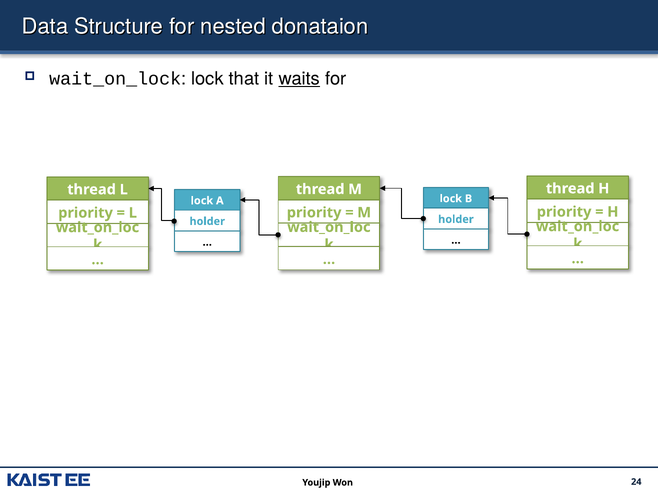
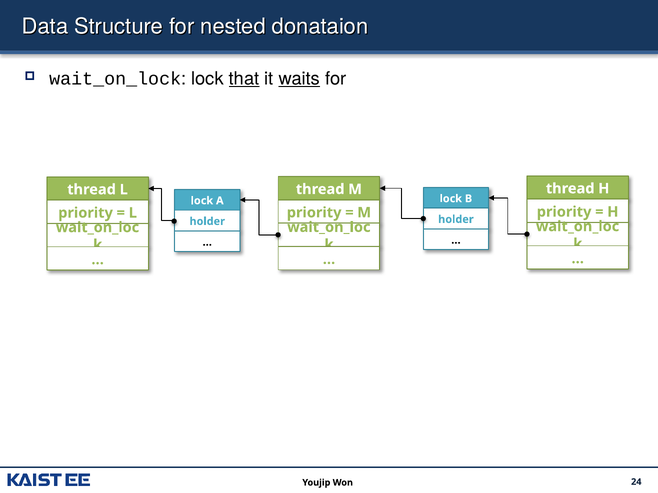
that underline: none -> present
